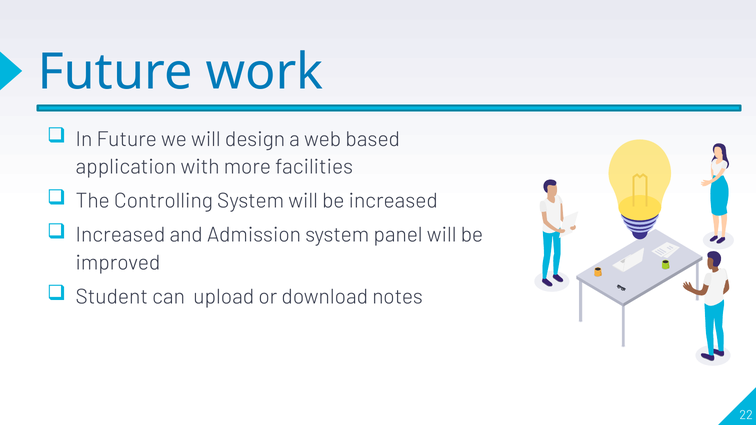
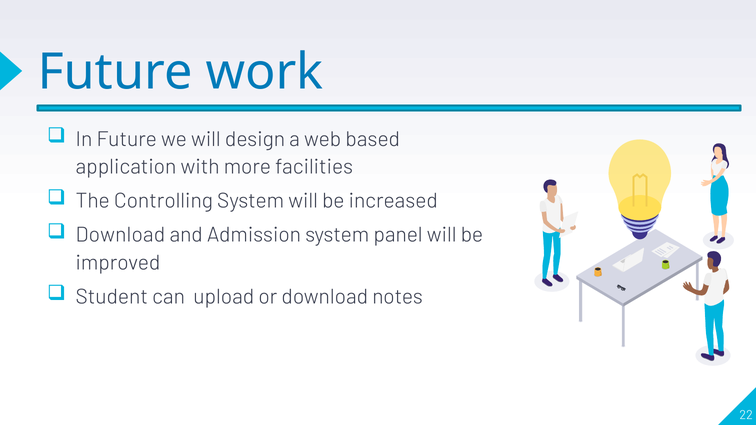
Increased at (120, 235): Increased -> Download
